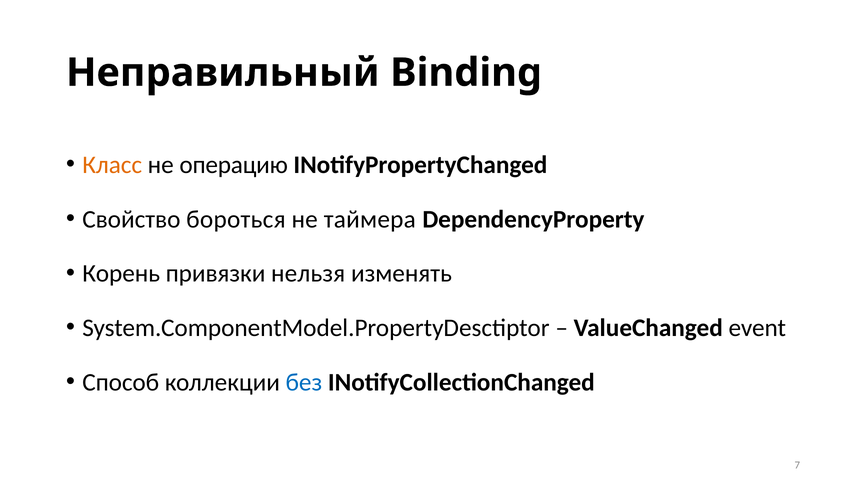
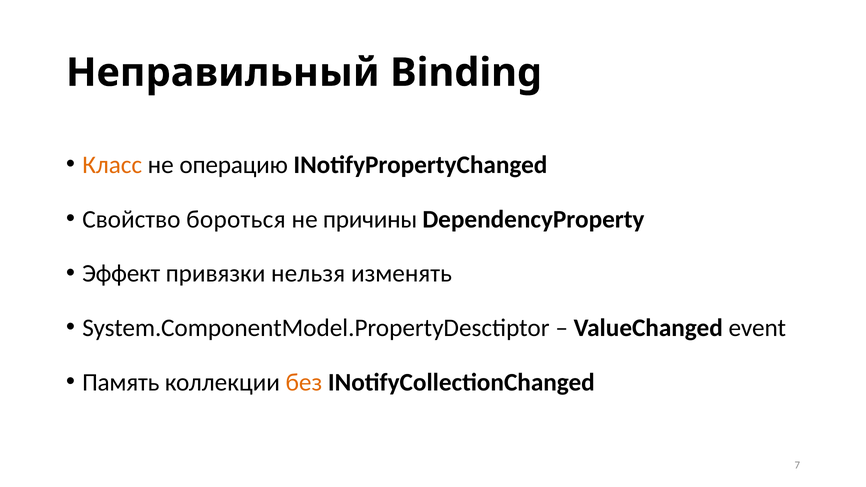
таймера: таймера -> причины
Корень: Корень -> Эффект
Способ: Способ -> Память
без colour: blue -> orange
